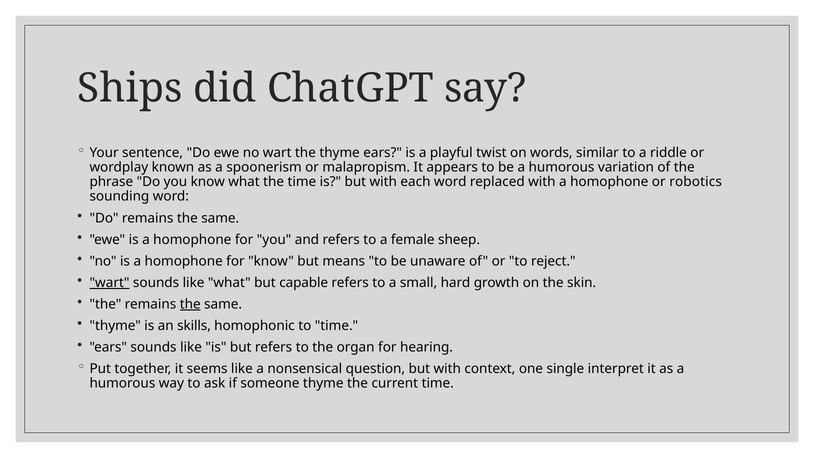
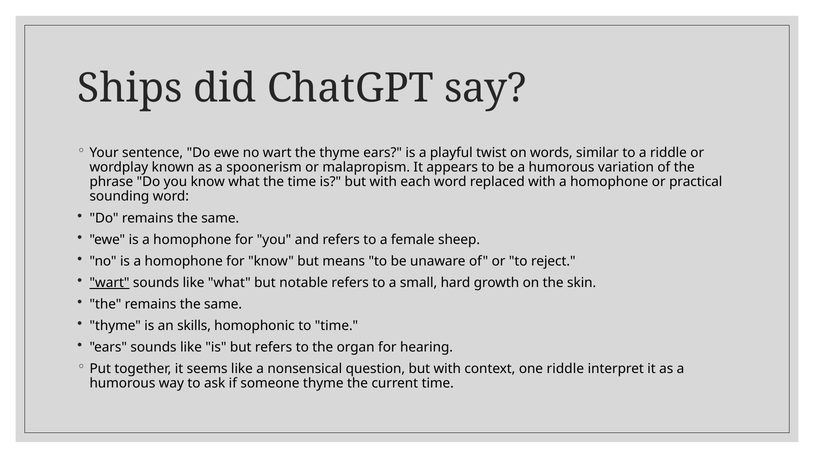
robotics: robotics -> practical
capable: capable -> notable
the at (190, 304) underline: present -> none
one single: single -> riddle
